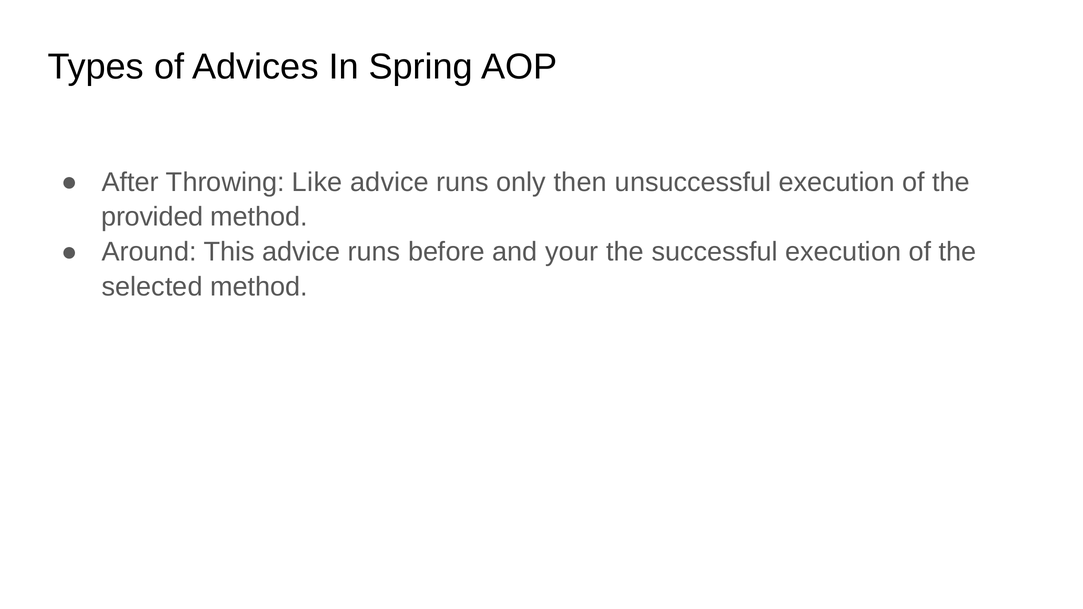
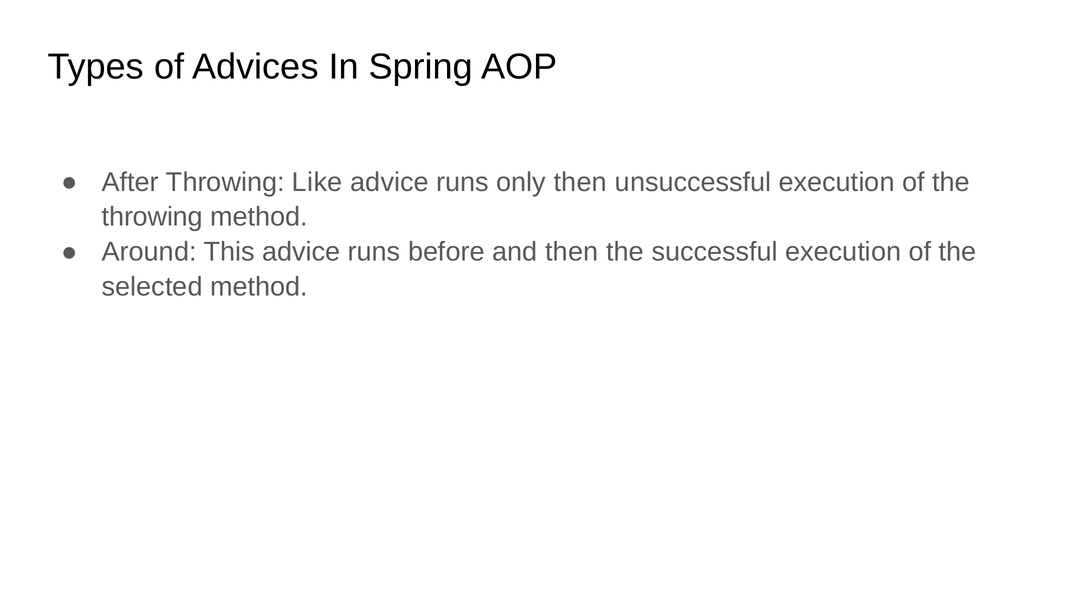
provided at (152, 217): provided -> throwing
and your: your -> then
